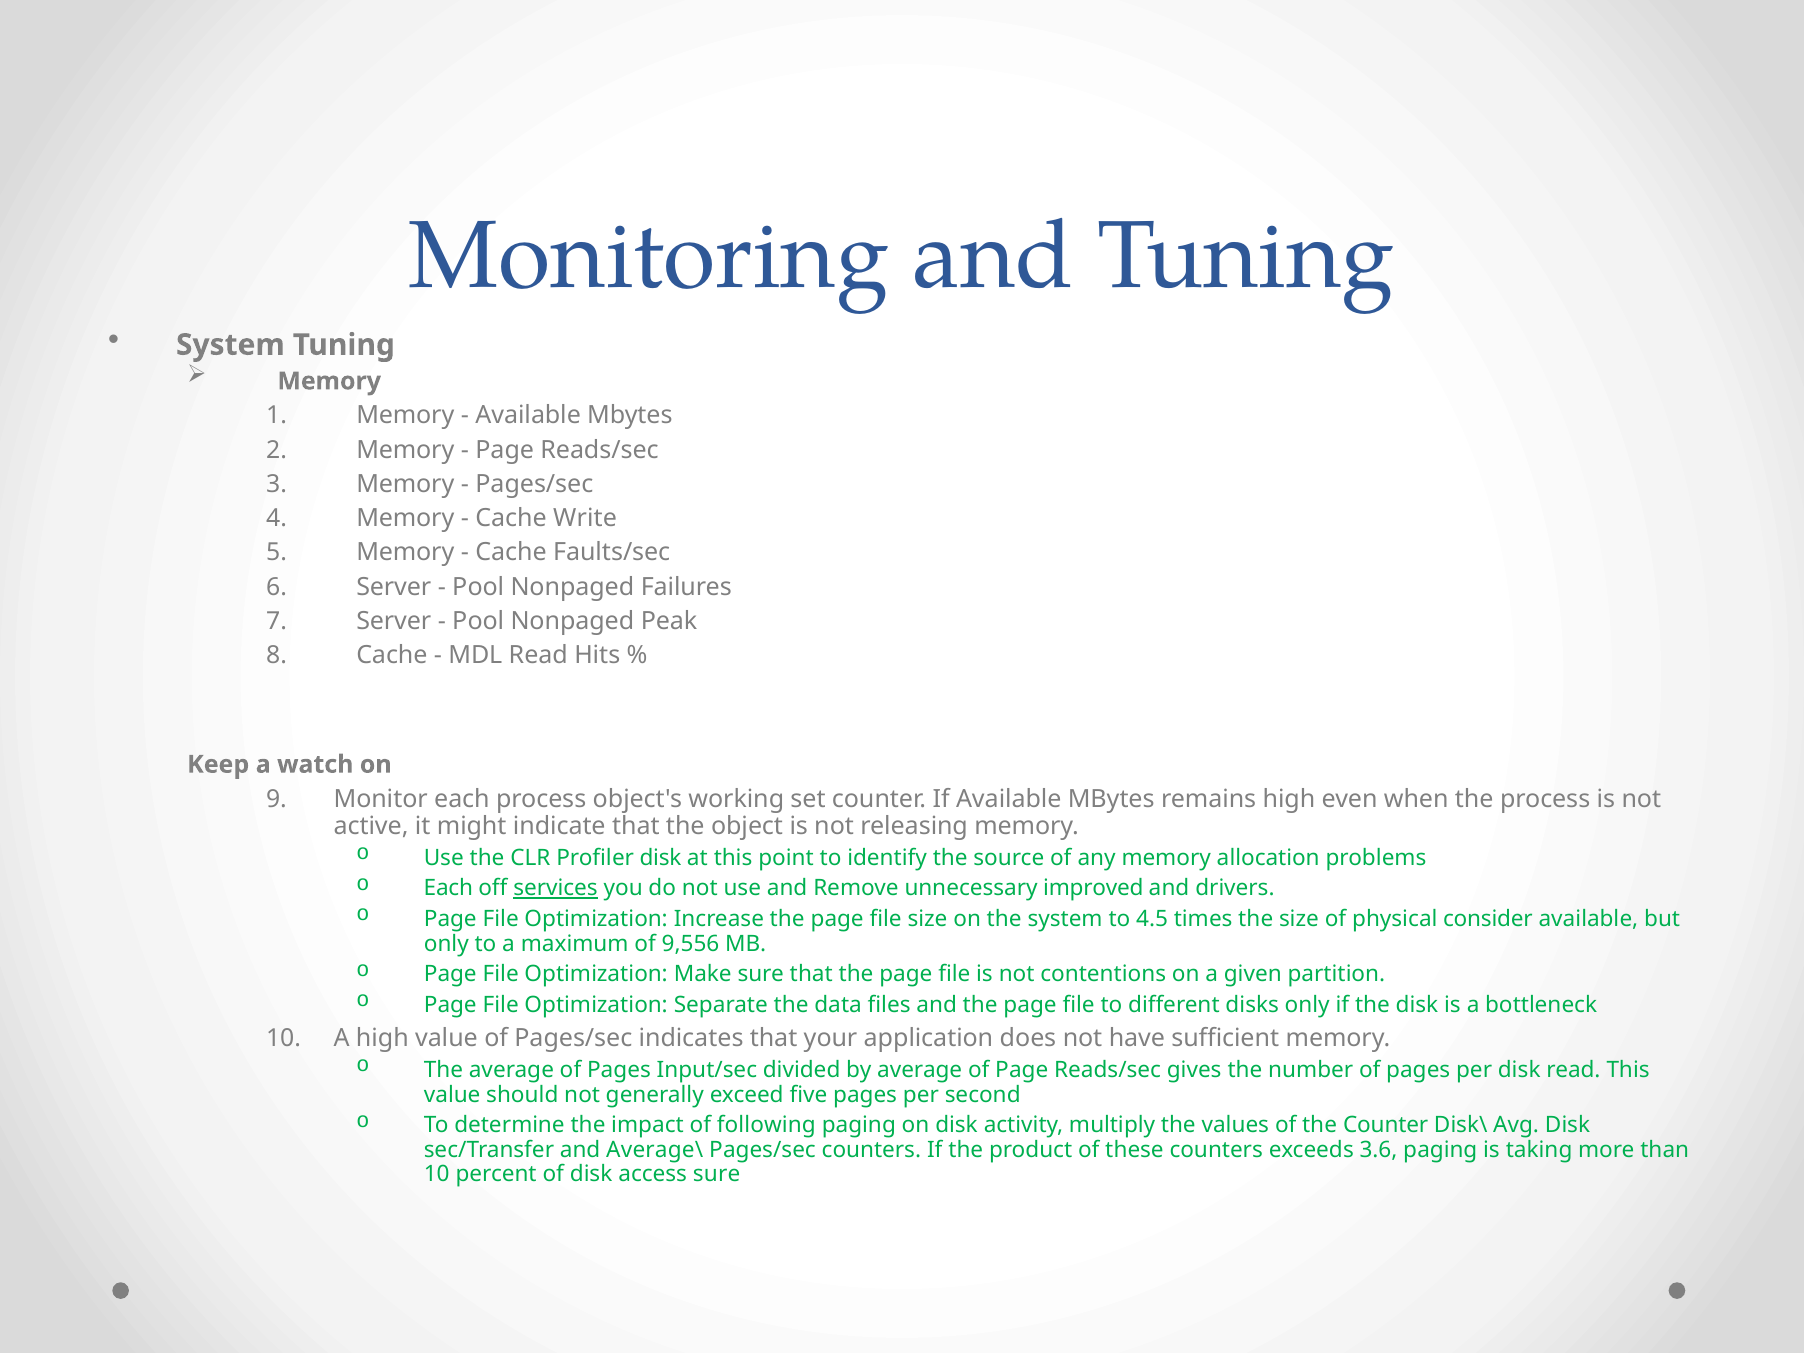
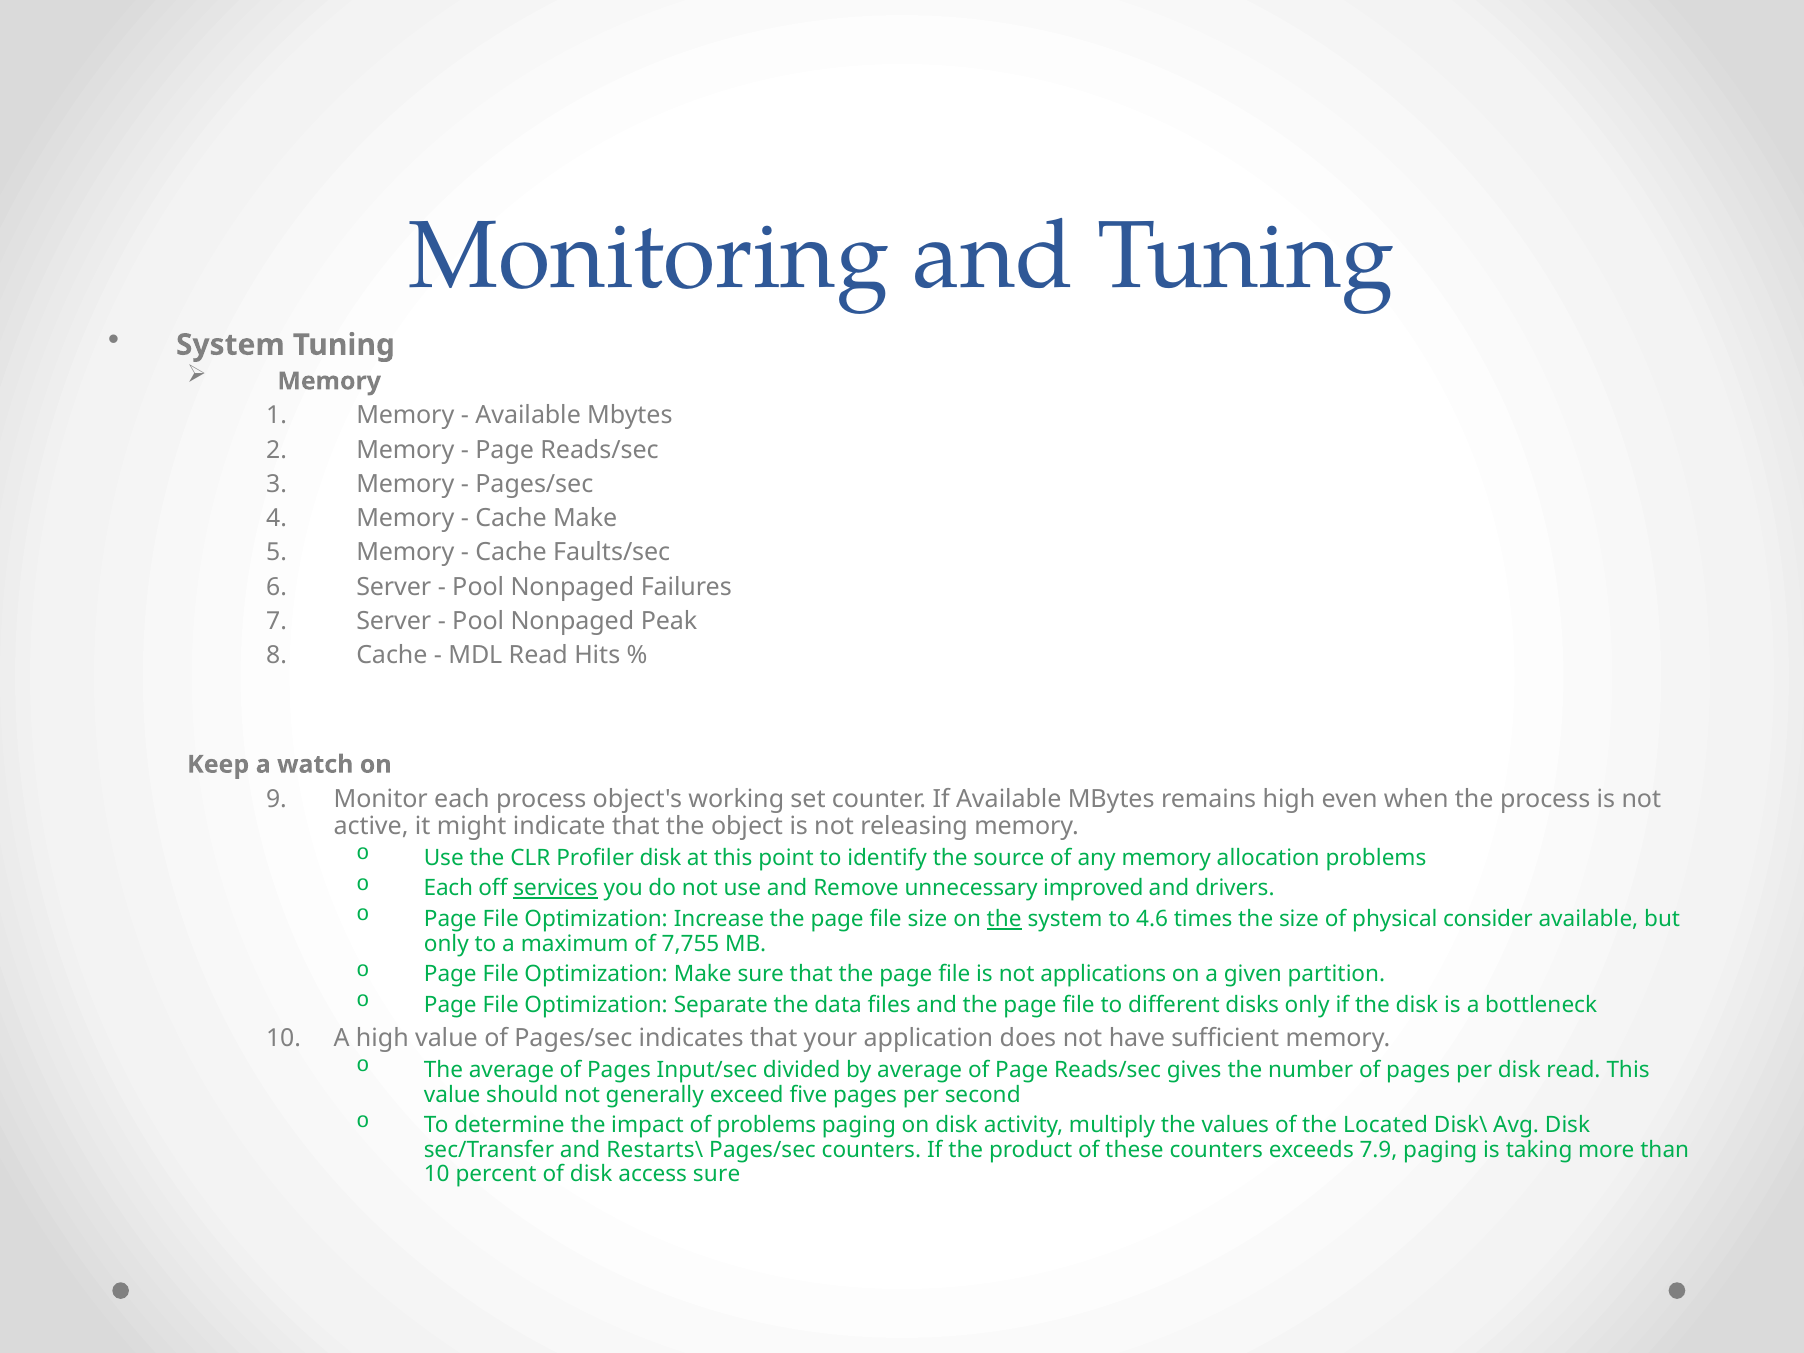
Cache Write: Write -> Make
the at (1004, 919) underline: none -> present
4.5: 4.5 -> 4.6
9,556: 9,556 -> 7,755
contentions: contentions -> applications
of following: following -> problems
the Counter: Counter -> Located
Average\: Average\ -> Restarts\
3.6: 3.6 -> 7.9
